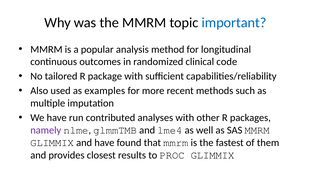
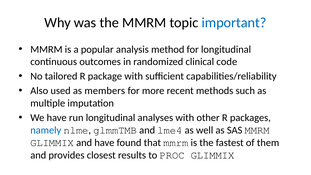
examples: examples -> members
run contributed: contributed -> longitudinal
namely colour: purple -> blue
